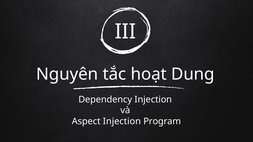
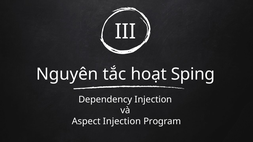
Dung: Dung -> Sping
